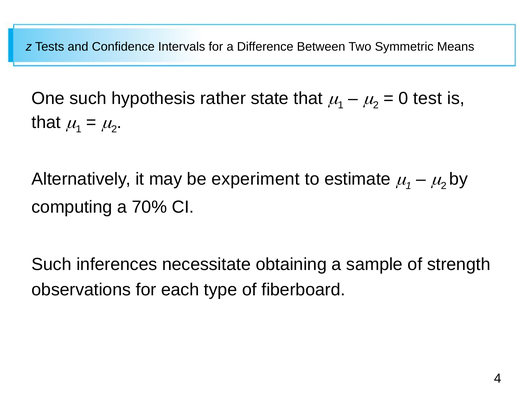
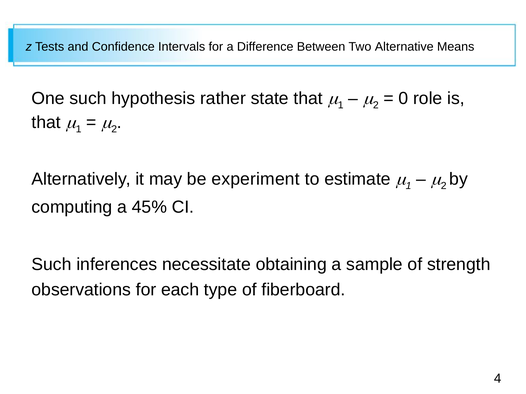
Symmetric: Symmetric -> Alternative
test: test -> role
70%: 70% -> 45%
